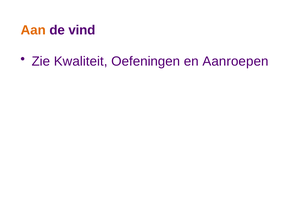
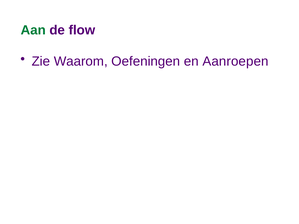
Aan colour: orange -> green
vind: vind -> flow
Kwaliteit: Kwaliteit -> Waarom
